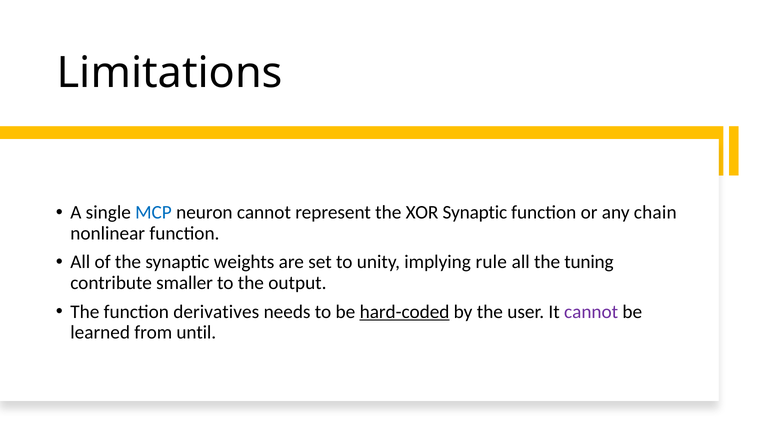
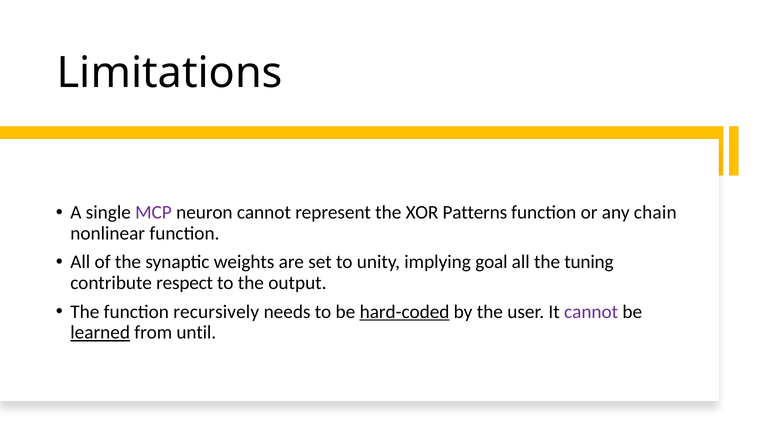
MCP colour: blue -> purple
XOR Synaptic: Synaptic -> Patterns
rule: rule -> goal
smaller: smaller -> respect
derivatives: derivatives -> recursively
learned underline: none -> present
